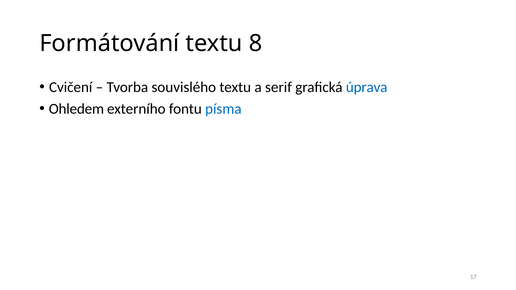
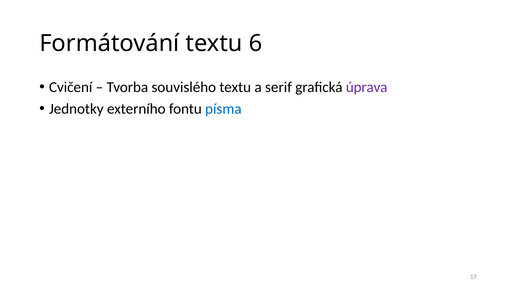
8: 8 -> 6
úprava colour: blue -> purple
Ohledem: Ohledem -> Jednotky
